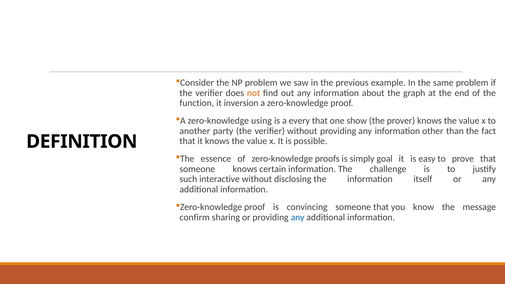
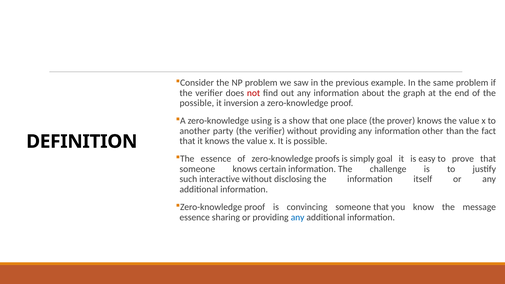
not colour: orange -> red
function at (197, 103): function -> possible
every: every -> show
show: show -> place
confirm at (195, 217): confirm -> essence
